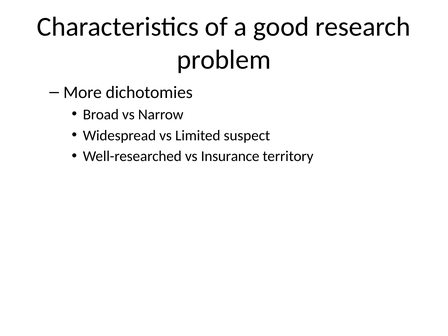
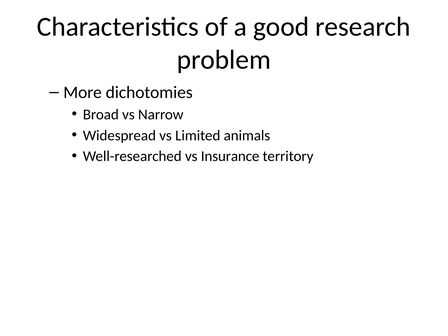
suspect: suspect -> animals
